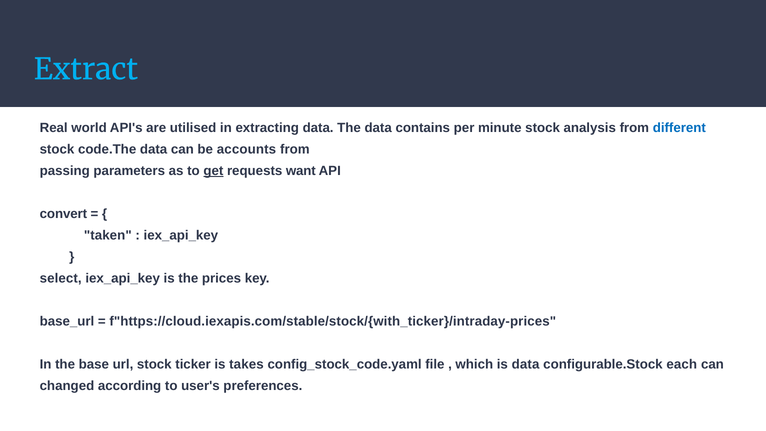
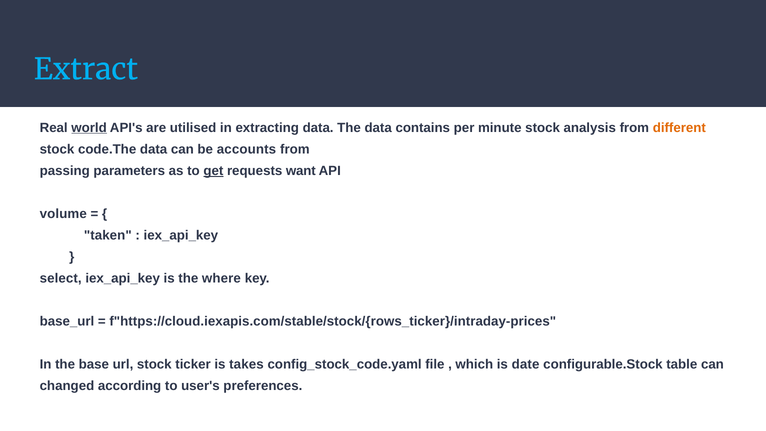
world underline: none -> present
different colour: blue -> orange
convert: convert -> volume
prices: prices -> where
f"https://cloud.iexapis.com/stable/stock/{with_ticker}/intraday-prices: f"https://cloud.iexapis.com/stable/stock/{with_ticker}/intraday-prices -> f"https://cloud.iexapis.com/stable/stock/{rows_ticker}/intraday-prices
is data: data -> date
each: each -> table
